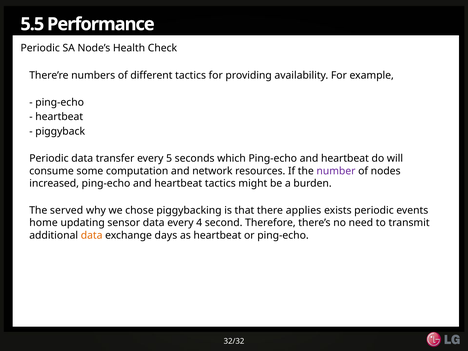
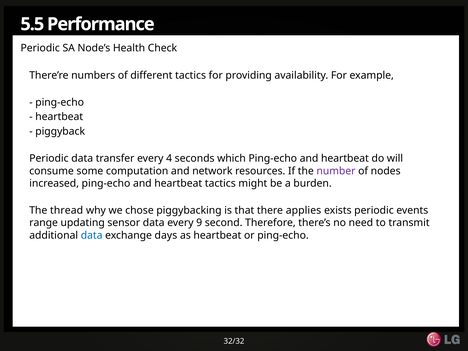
5: 5 -> 4
served: served -> thread
home: home -> range
4: 4 -> 9
data at (92, 235) colour: orange -> blue
